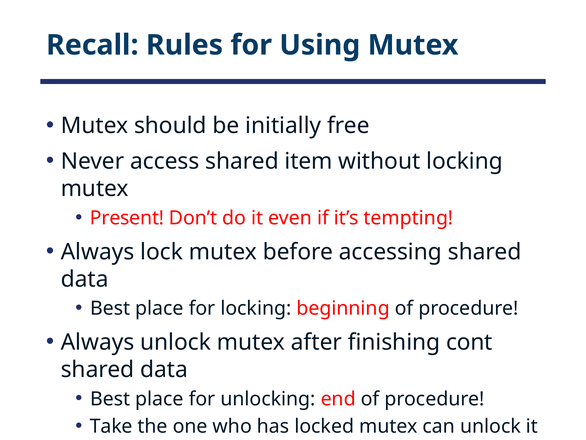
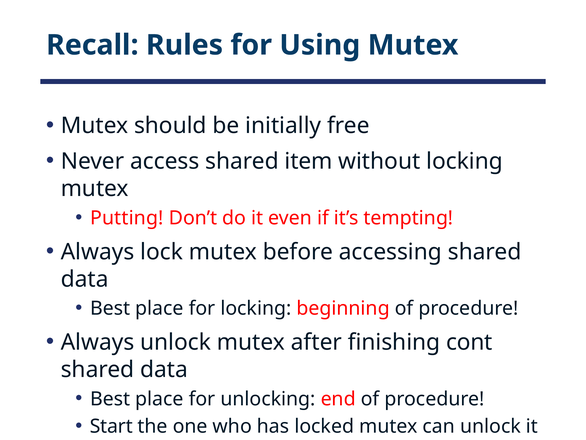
Present: Present -> Putting
Take: Take -> Start
